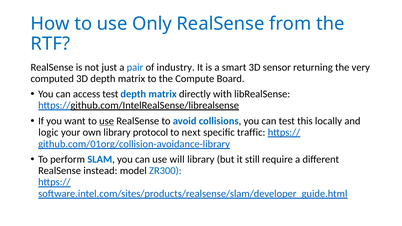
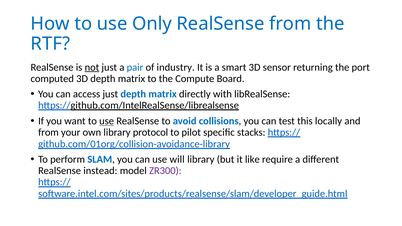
not underline: none -> present
very: very -> port
access test: test -> just
logic at (48, 133): logic -> from
next: next -> pilot
traffic: traffic -> stacks
still: still -> like
ZR300 colour: blue -> purple
